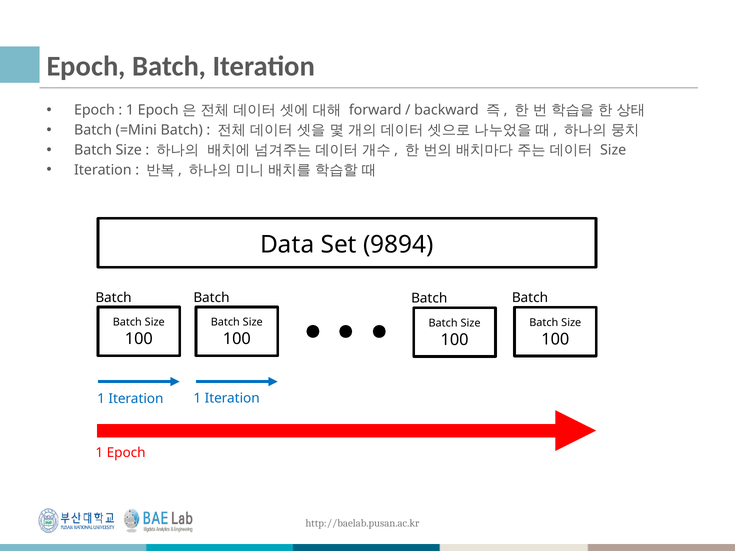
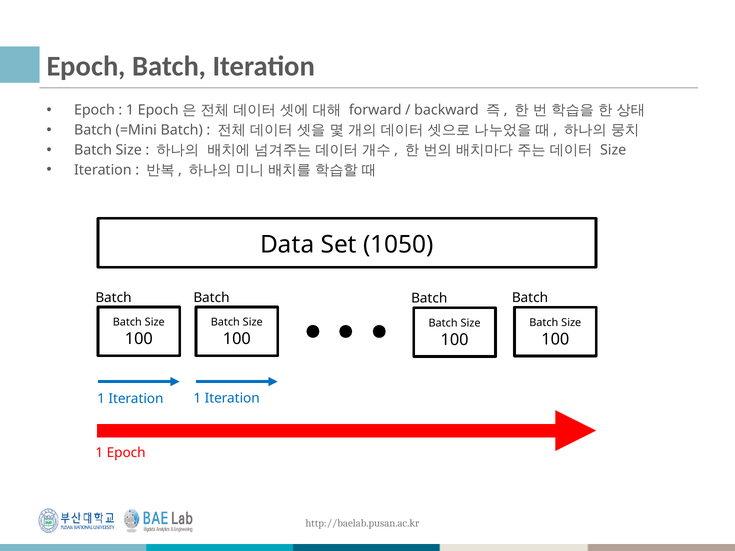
9894: 9894 -> 1050
